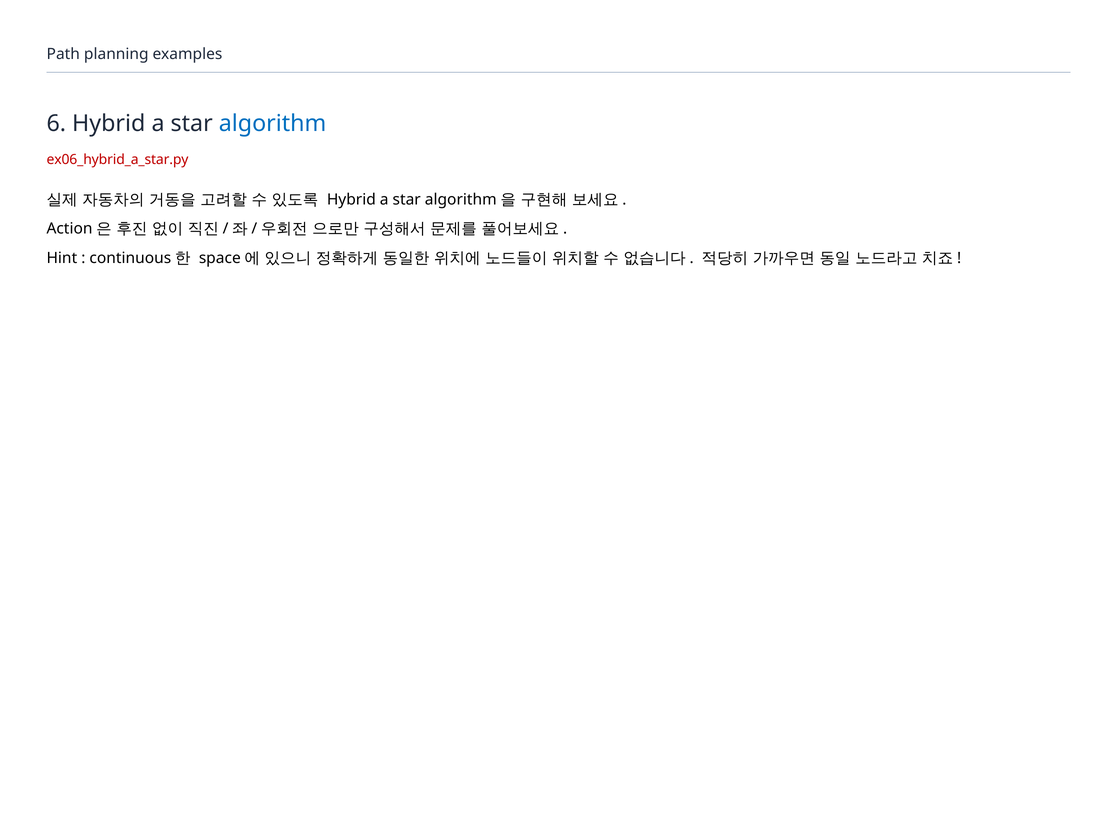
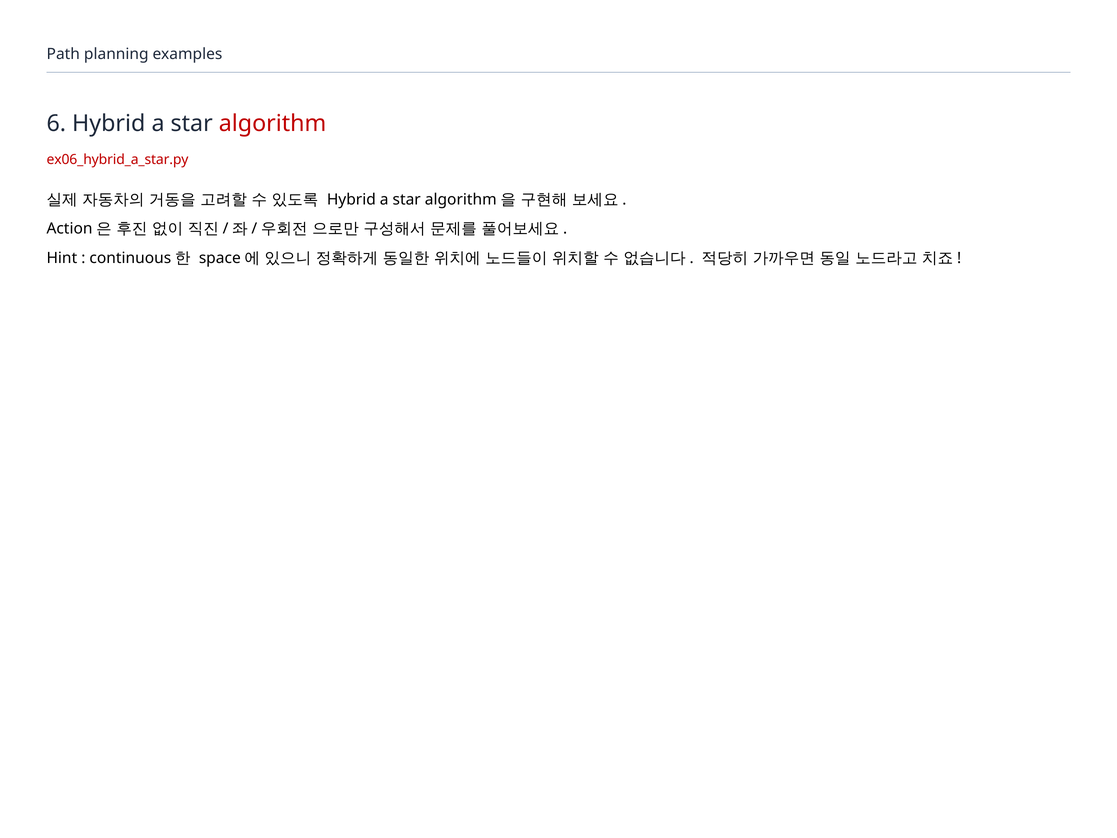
algorithm colour: blue -> red
